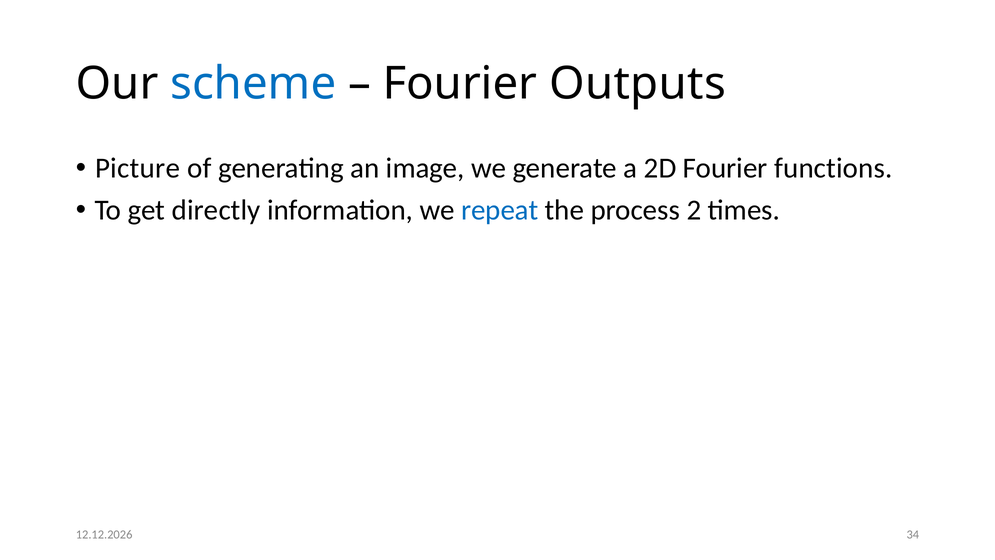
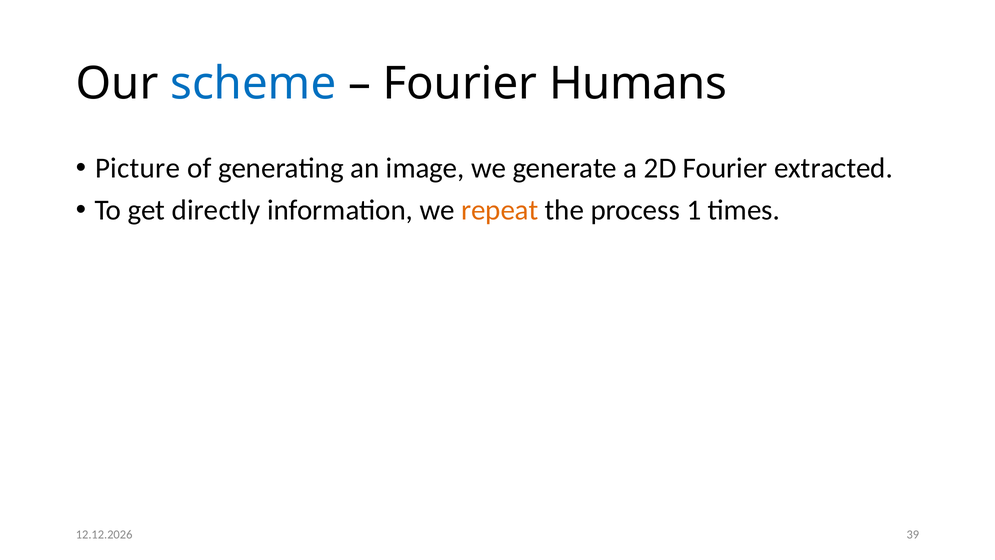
Outputs: Outputs -> Humans
functions: functions -> extracted
repeat colour: blue -> orange
2: 2 -> 1
34: 34 -> 39
